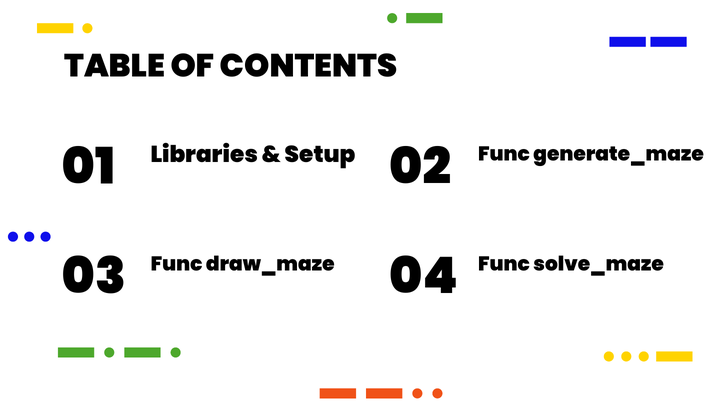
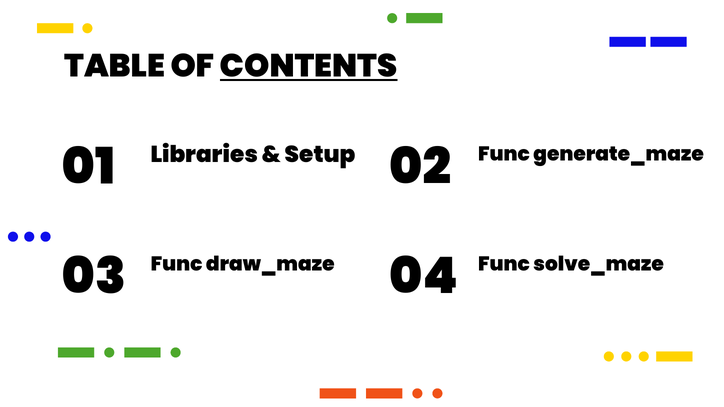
CONTENTS underline: none -> present
